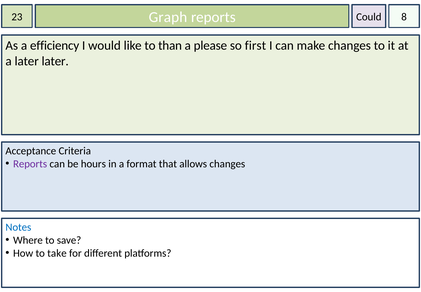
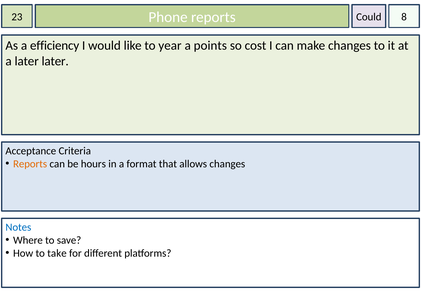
Graph: Graph -> Phone
than: than -> year
please: please -> points
first: first -> cost
Reports at (30, 163) colour: purple -> orange
